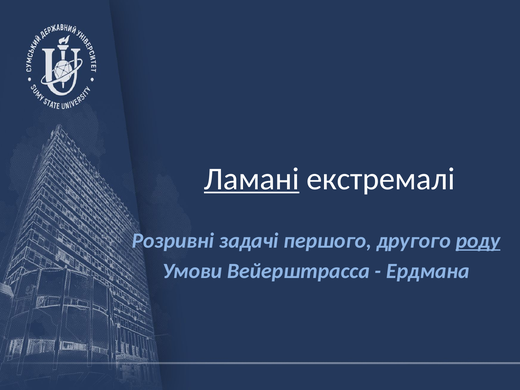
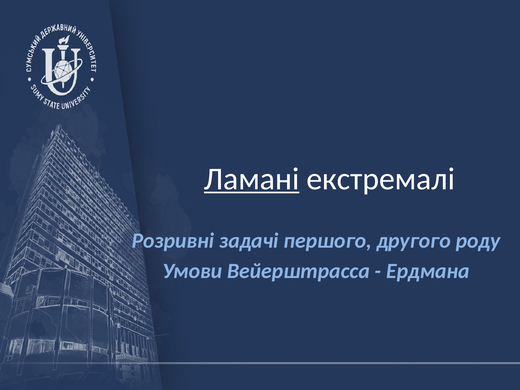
роду underline: present -> none
